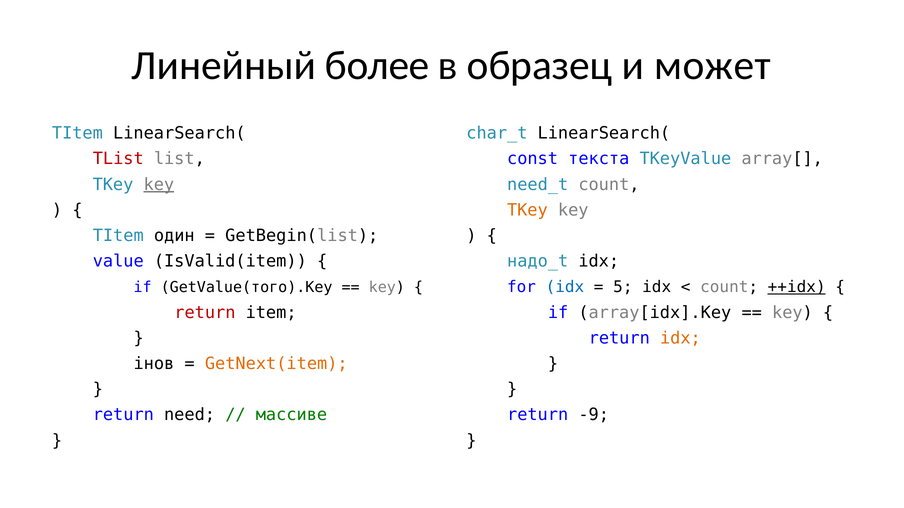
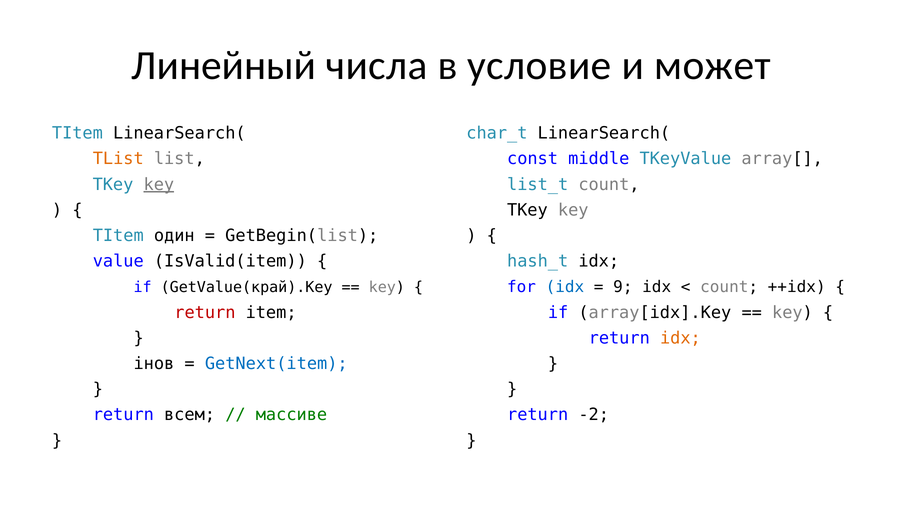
более: более -> числа
образец: образец -> условие
TList colour: red -> orange
текста: текста -> middle
need_t: need_t -> list_t
TKey at (527, 210) colour: orange -> black
надо_t: надо_t -> hash_t
5: 5 -> 9
++idx underline: present -> none
GetValue(того).Key: GetValue(того).Key -> GetValue(край).Key
GetNext(item colour: orange -> blue
need: need -> всем
-9: -9 -> -2
